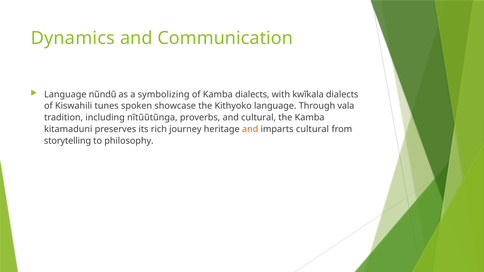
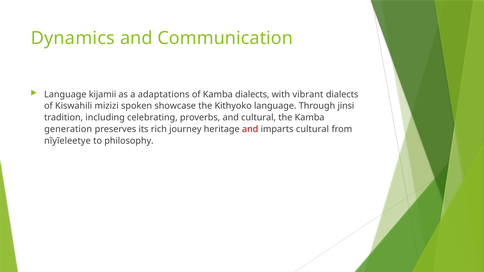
nũndũ: nũndũ -> kijamii
symbolizing: symbolizing -> adaptations
kwĩkala: kwĩkala -> vibrant
tunes: tunes -> mizizi
vala: vala -> jinsi
nĩtũũtũnga: nĩtũũtũnga -> celebrating
kitamaduni: kitamaduni -> generation
and at (250, 129) colour: orange -> red
storytelling: storytelling -> nĩyĩeleetye
